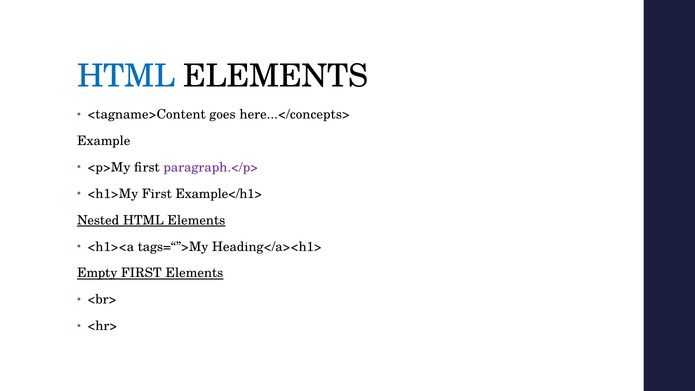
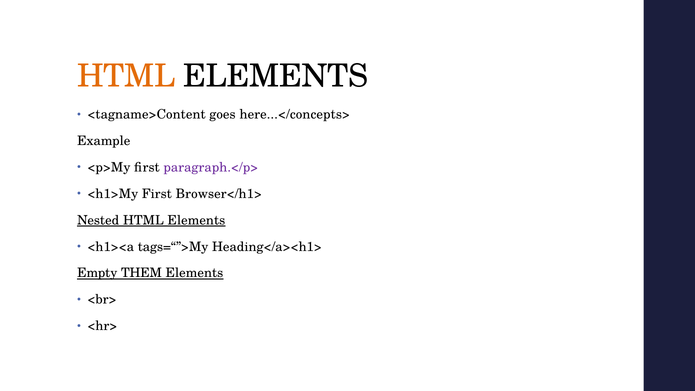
HTML at (126, 76) colour: blue -> orange
Example</h1>: Example</h1> -> Browser</h1>
Empty FIRST: FIRST -> THEM
